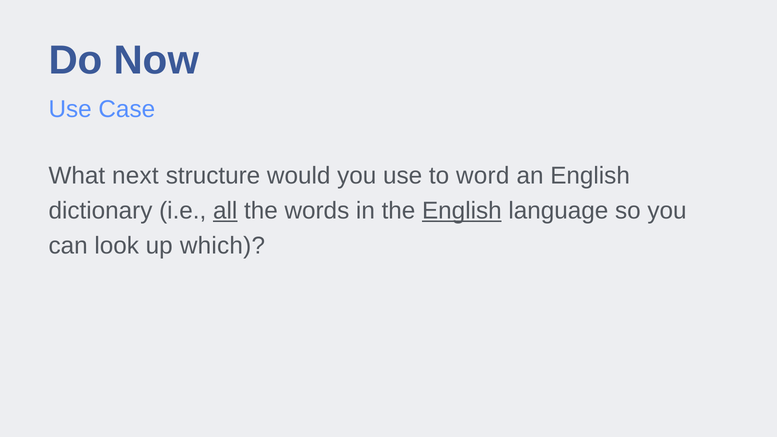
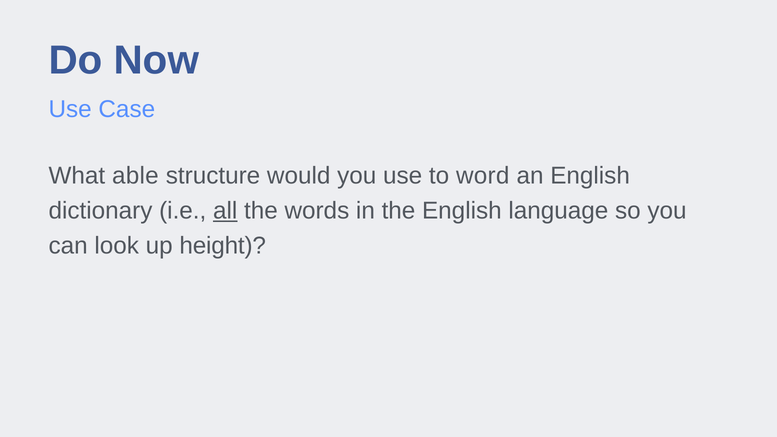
next: next -> able
English at (462, 211) underline: present -> none
which: which -> height
